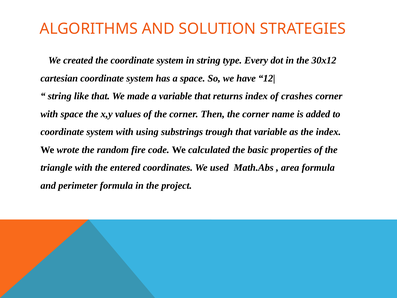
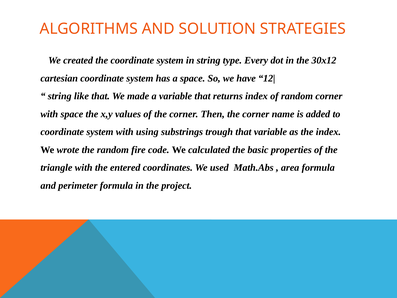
of crashes: crashes -> random
